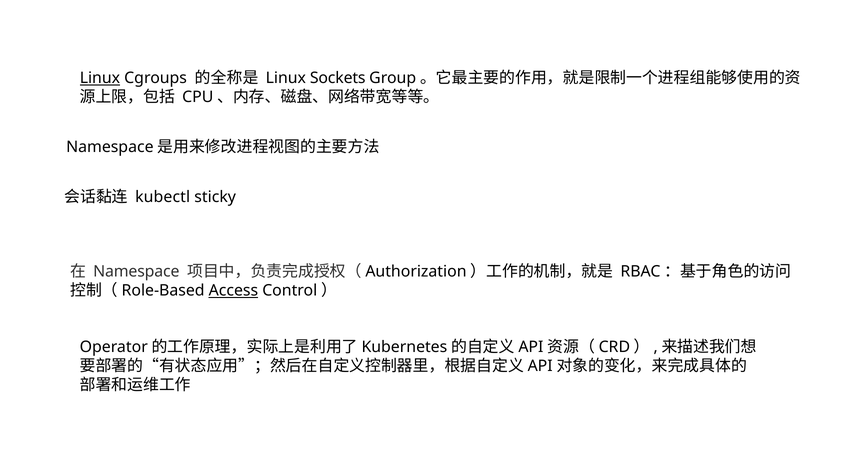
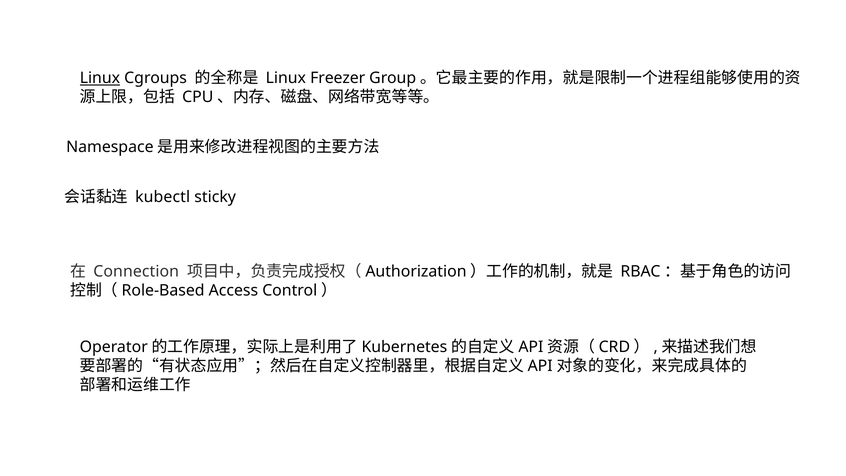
Sockets: Sockets -> Freezer
Namespace: Namespace -> Connection
Access underline: present -> none
